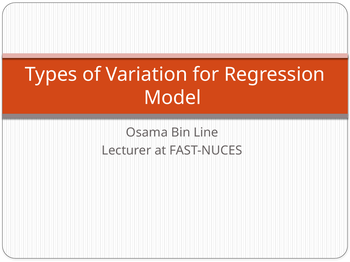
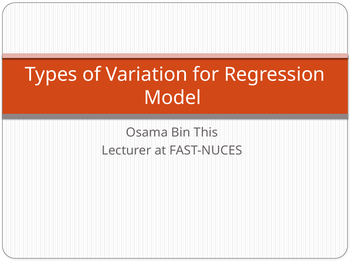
Line: Line -> This
